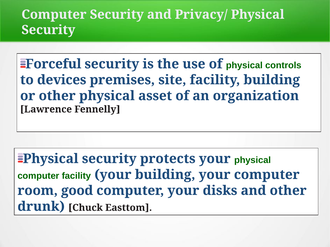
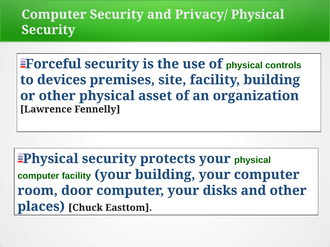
good: good -> door
drunk: drunk -> places
